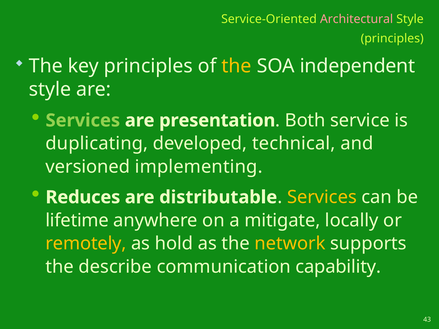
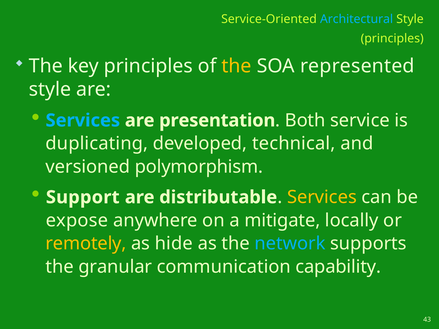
Architectural colour: pink -> light blue
independent: independent -> represented
Services at (83, 121) colour: light green -> light blue
implementing: implementing -> polymorphism
Reduces: Reduces -> Support
lifetime: lifetime -> expose
hold: hold -> hide
network colour: yellow -> light blue
describe: describe -> granular
